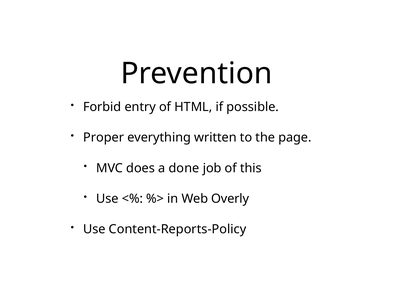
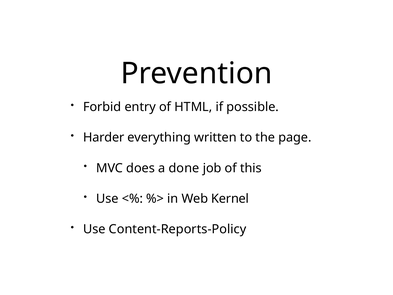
Proper: Proper -> Harder
Overly: Overly -> Kernel
